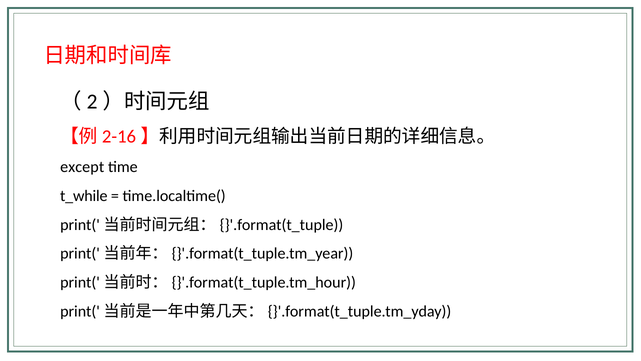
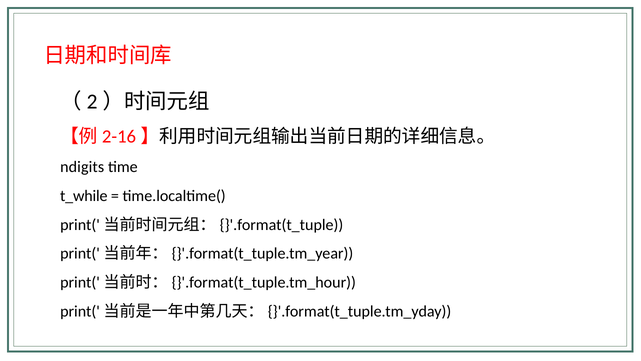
except: except -> ndigits
